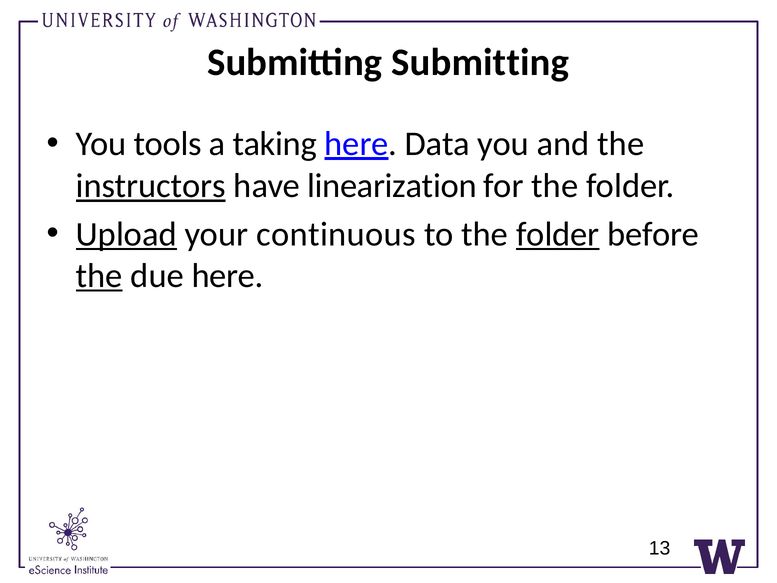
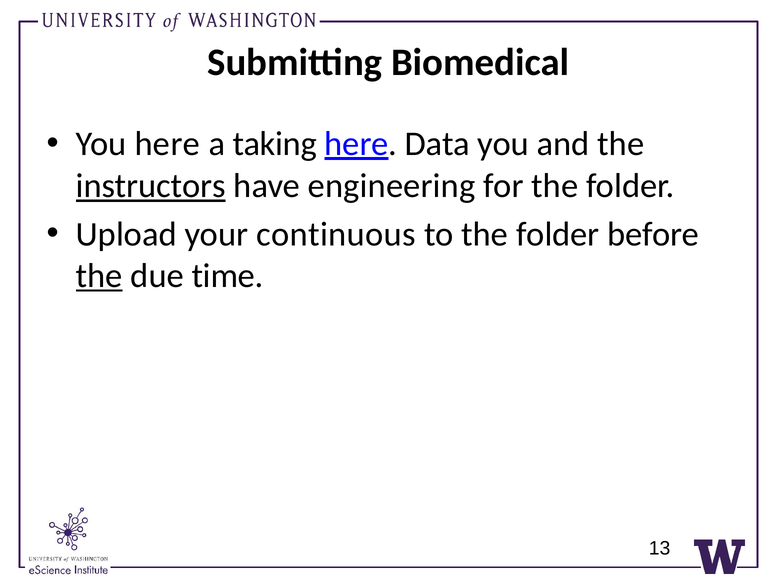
Submitting Submitting: Submitting -> Biomedical
You tools: tools -> here
linearization: linearization -> engineering
Upload underline: present -> none
folder at (558, 234) underline: present -> none
due here: here -> time
